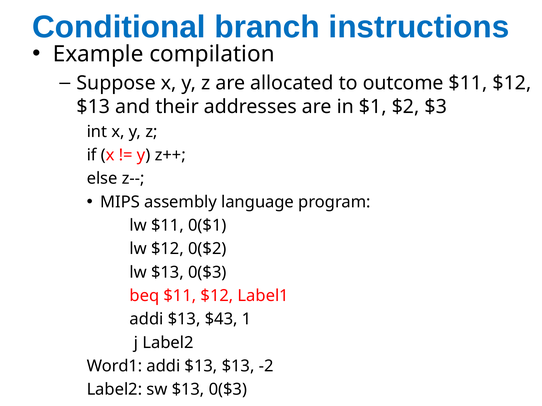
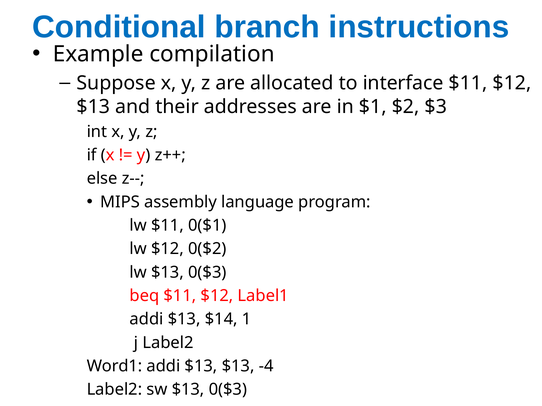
outcome: outcome -> interface
$43: $43 -> $14
-2: -2 -> -4
